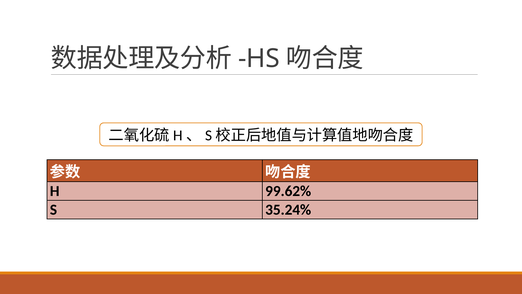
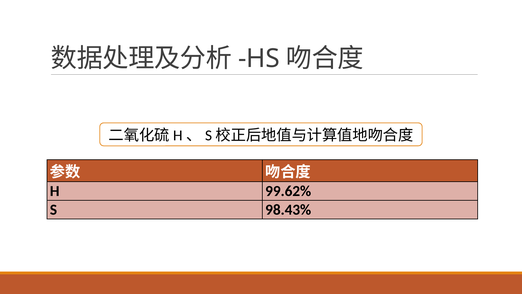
35.24%: 35.24% -> 98.43%
